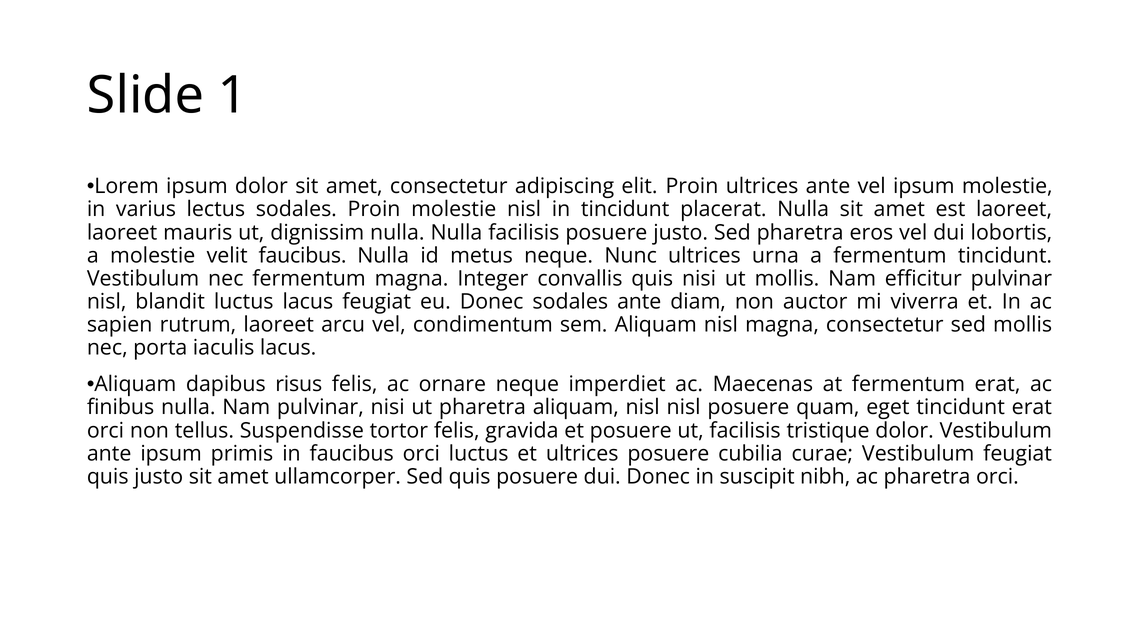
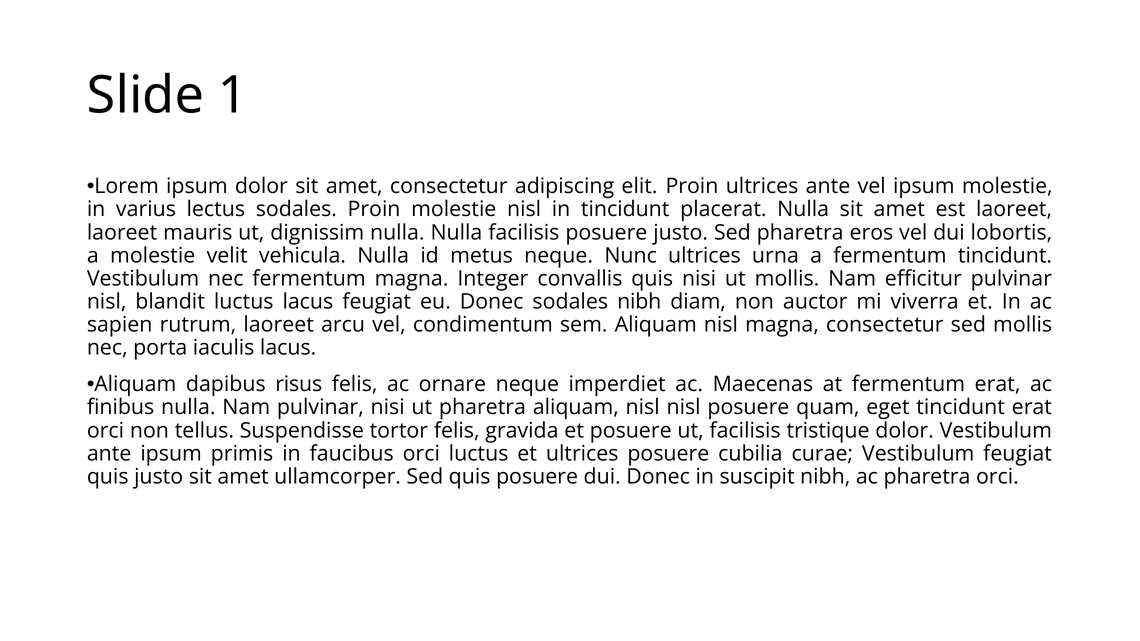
velit faucibus: faucibus -> vehicula
sodales ante: ante -> nibh
